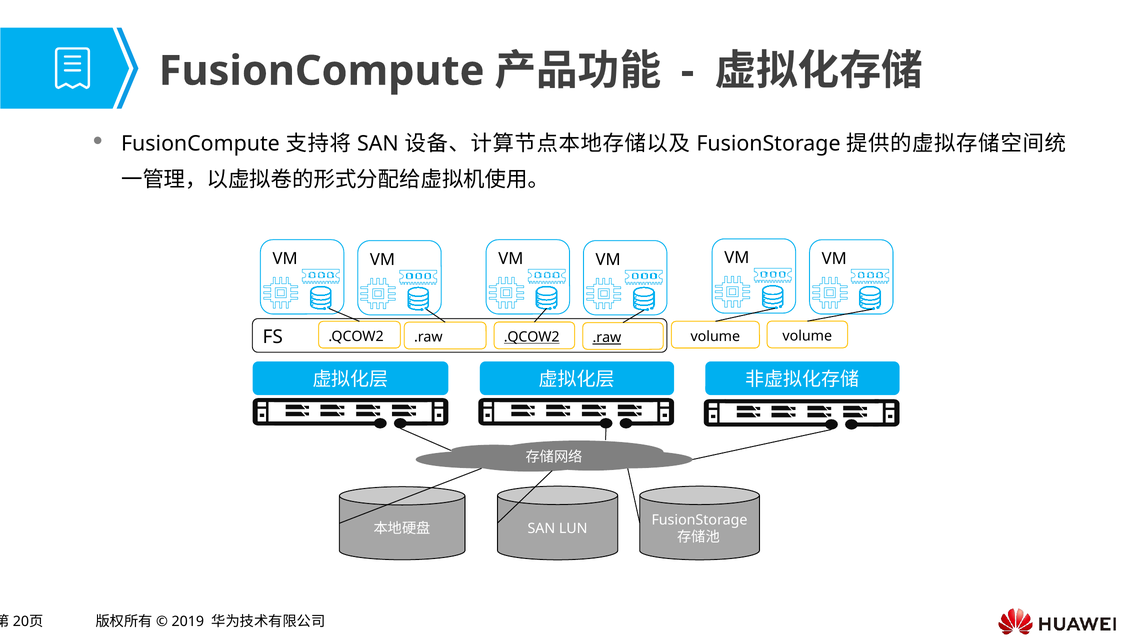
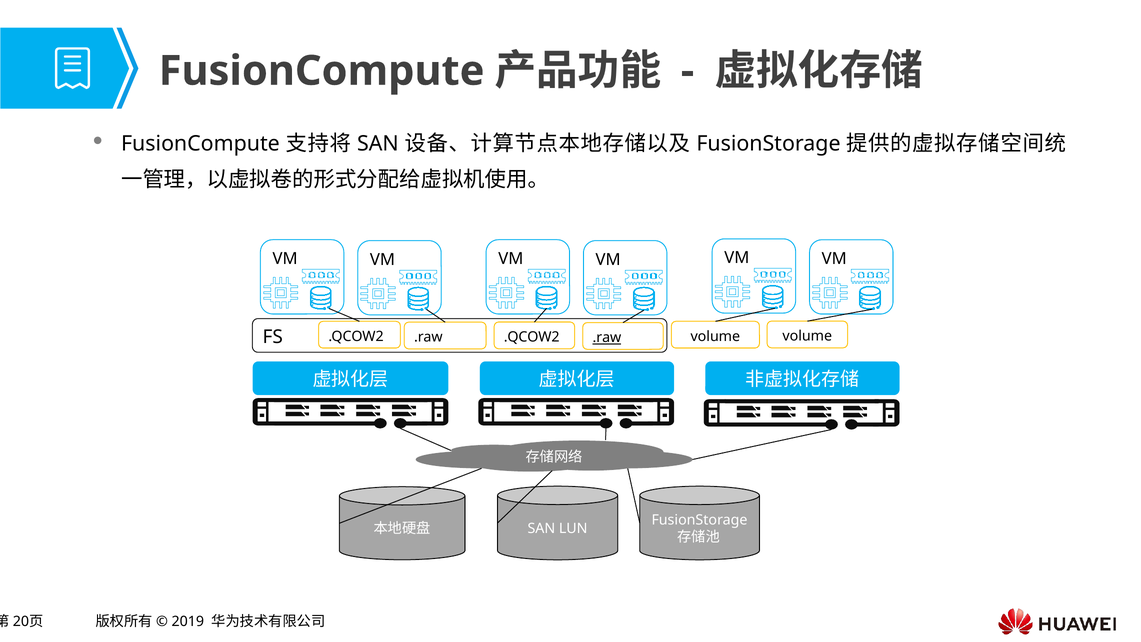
.QCOW2 at (532, 337) underline: present -> none
